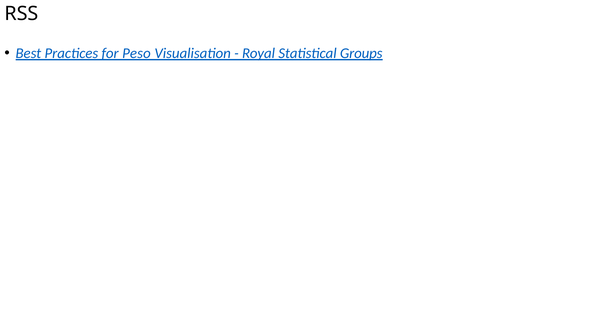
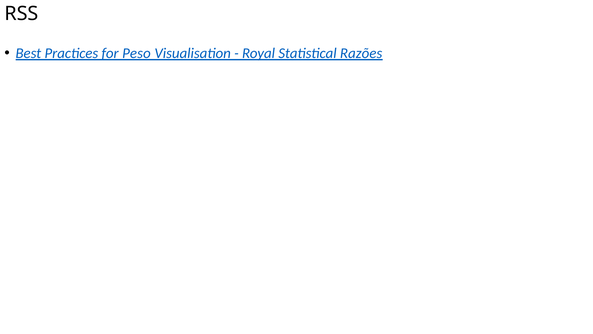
Groups: Groups -> Razões
